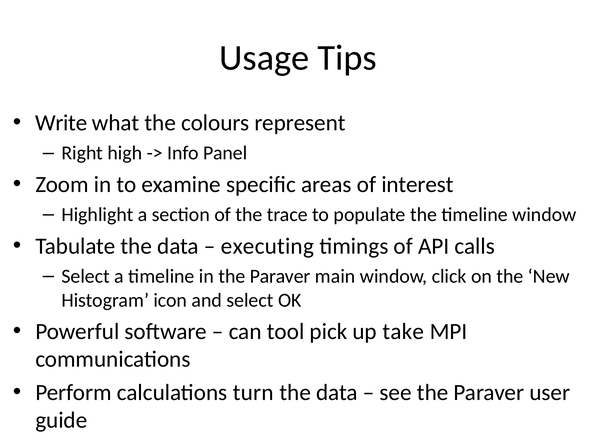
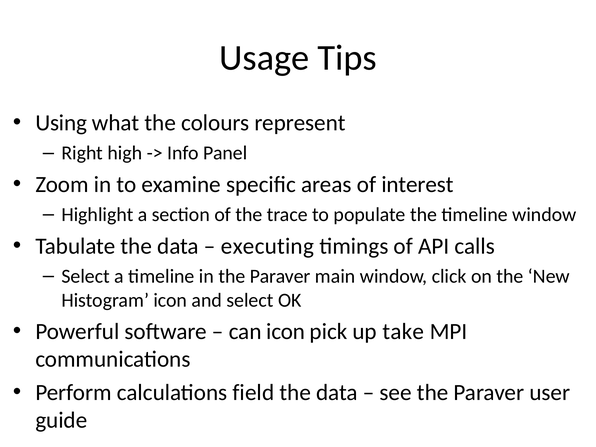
Write: Write -> Using
can tool: tool -> icon
turn: turn -> field
